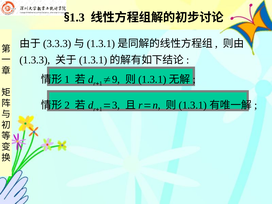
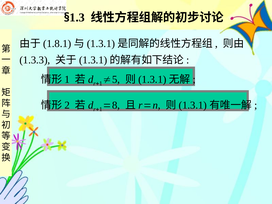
3.3.3: 3.3.3 -> 1.8.1
9: 9 -> 5
3: 3 -> 8
